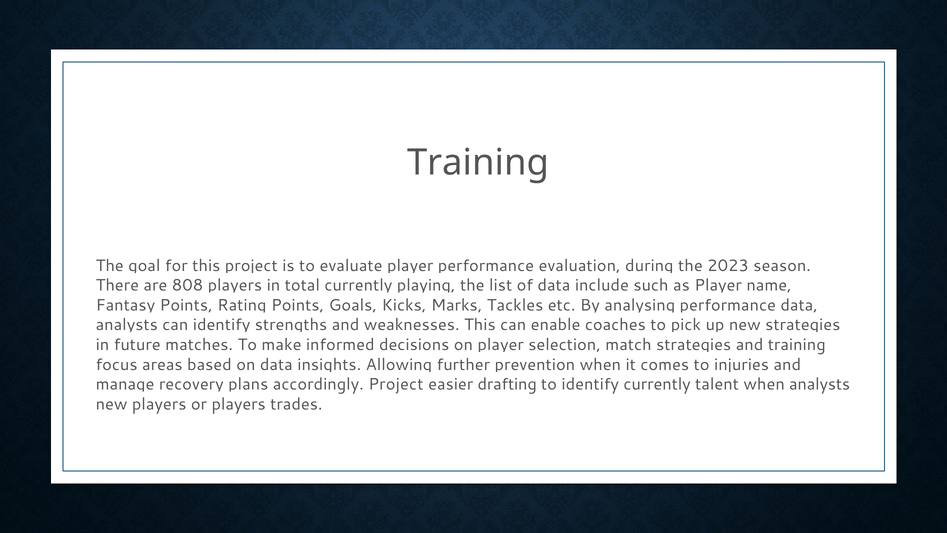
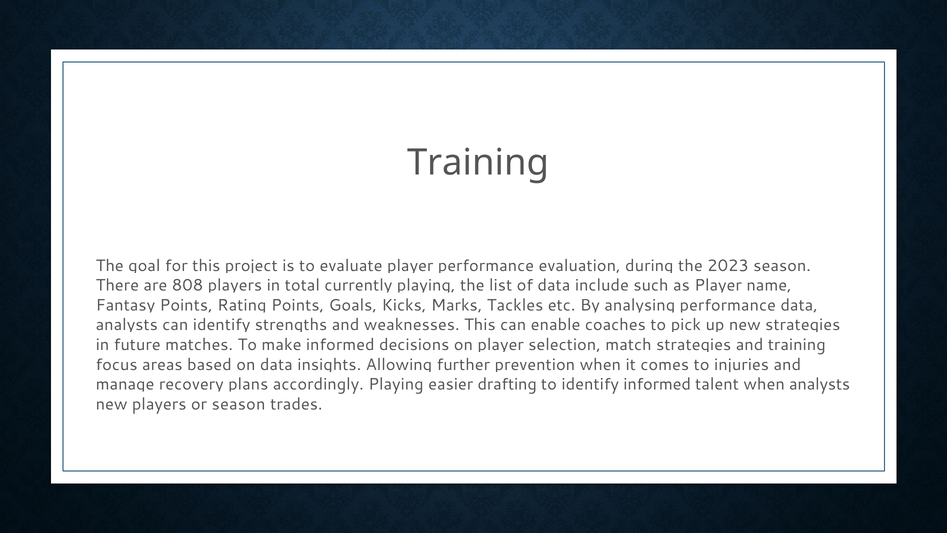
Project at (396, 384): Project -> Playing
identify currently: currently -> informed
or players: players -> season
